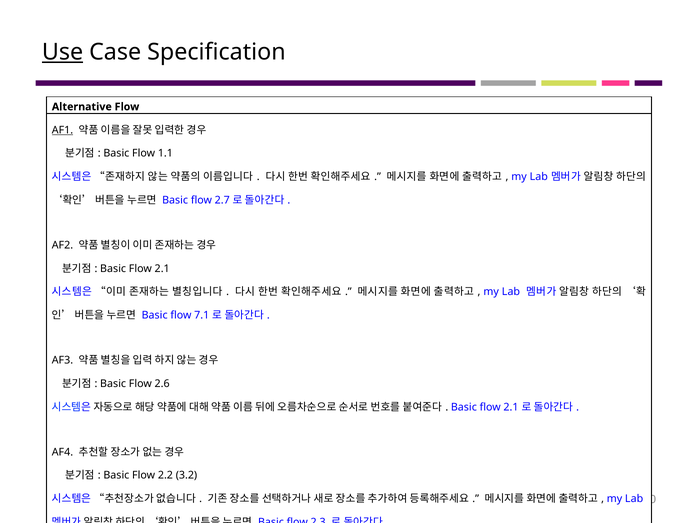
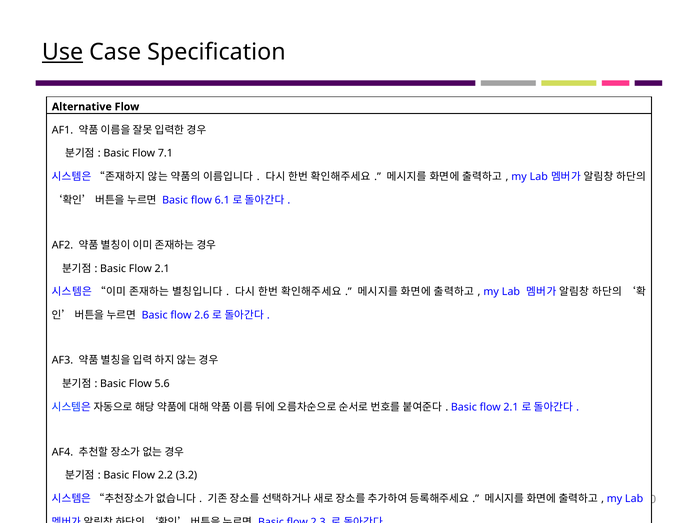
AF1 underline: present -> none
1.1: 1.1 -> 7.1
2.7: 2.7 -> 6.1
7.1: 7.1 -> 2.6
2.6: 2.6 -> 5.6
